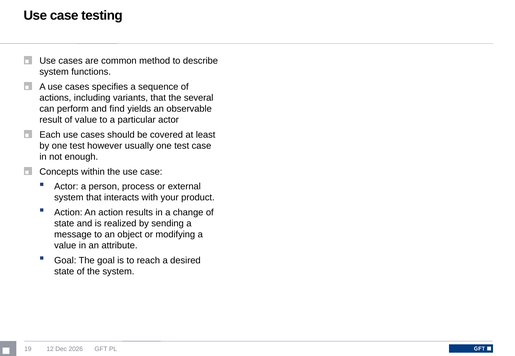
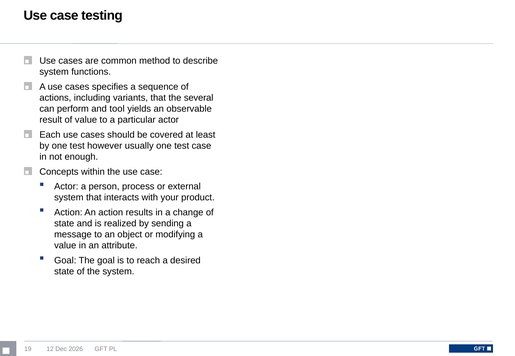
find: find -> tool
